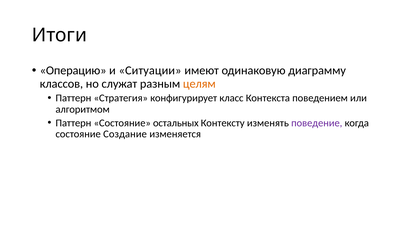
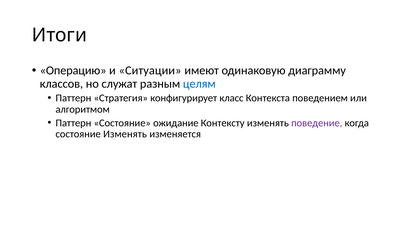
целям colour: orange -> blue
остальных: остальных -> ожидание
состояние Создание: Создание -> Изменять
